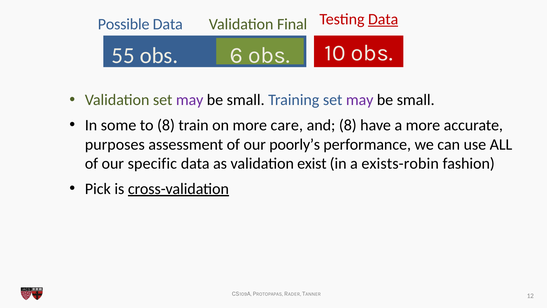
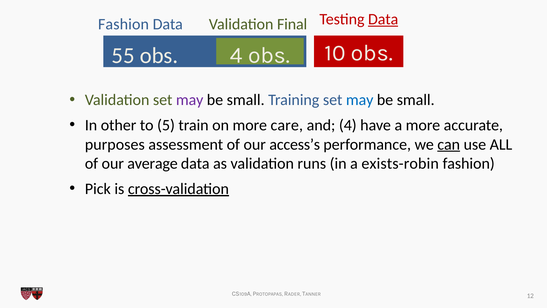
Possible at (124, 24): Possible -> Fashion
obs 6: 6 -> 4
may at (360, 100) colour: purple -> blue
some: some -> other
to 8: 8 -> 5
and 8: 8 -> 4
poorly’s: poorly’s -> access’s
can underline: none -> present
specific: specific -> average
exist: exist -> runs
